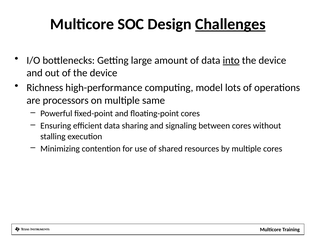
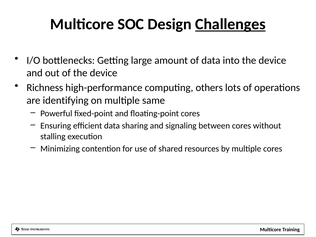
into underline: present -> none
model: model -> others
processors: processors -> identifying
